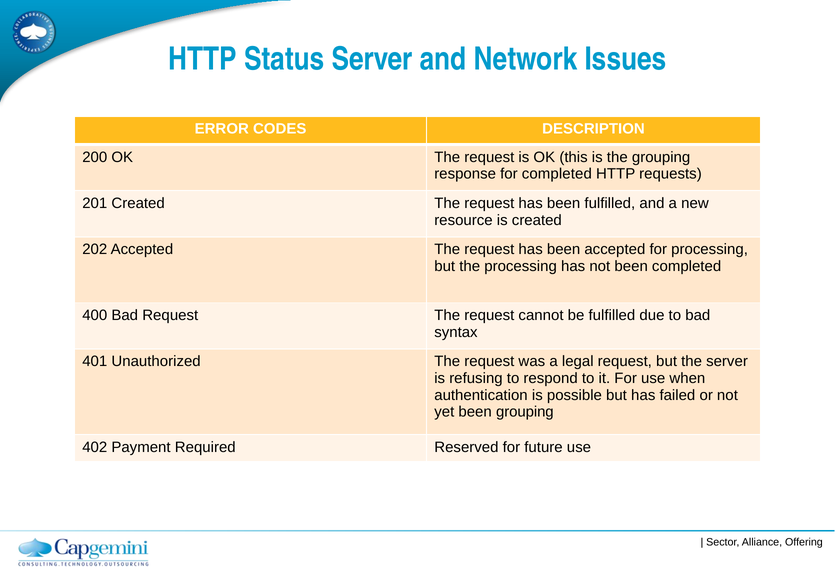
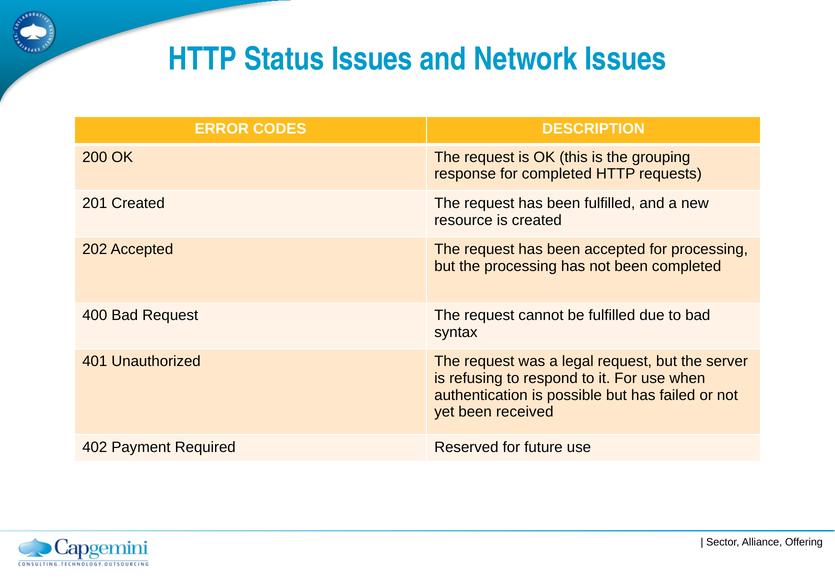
Status Server: Server -> Issues
been grouping: grouping -> received
